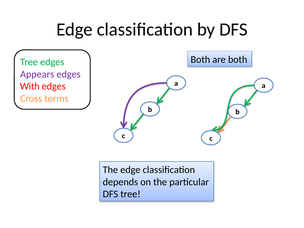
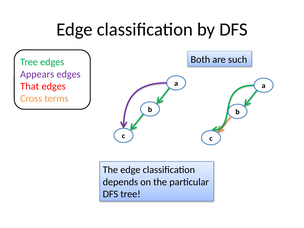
are both: both -> such
With: With -> That
